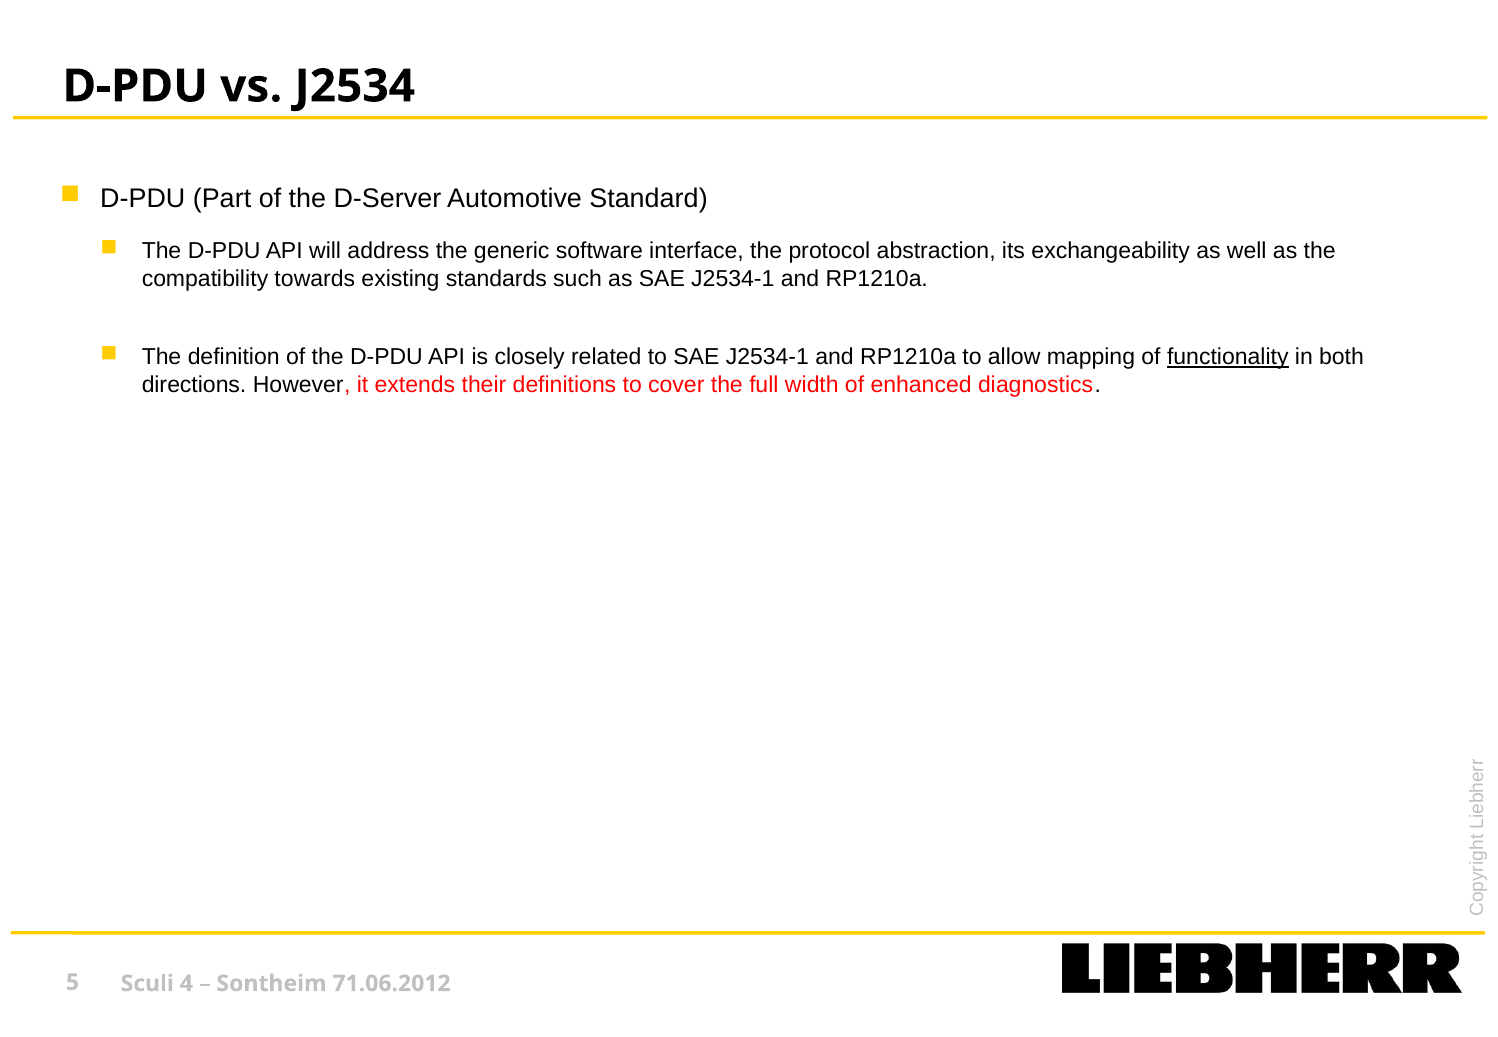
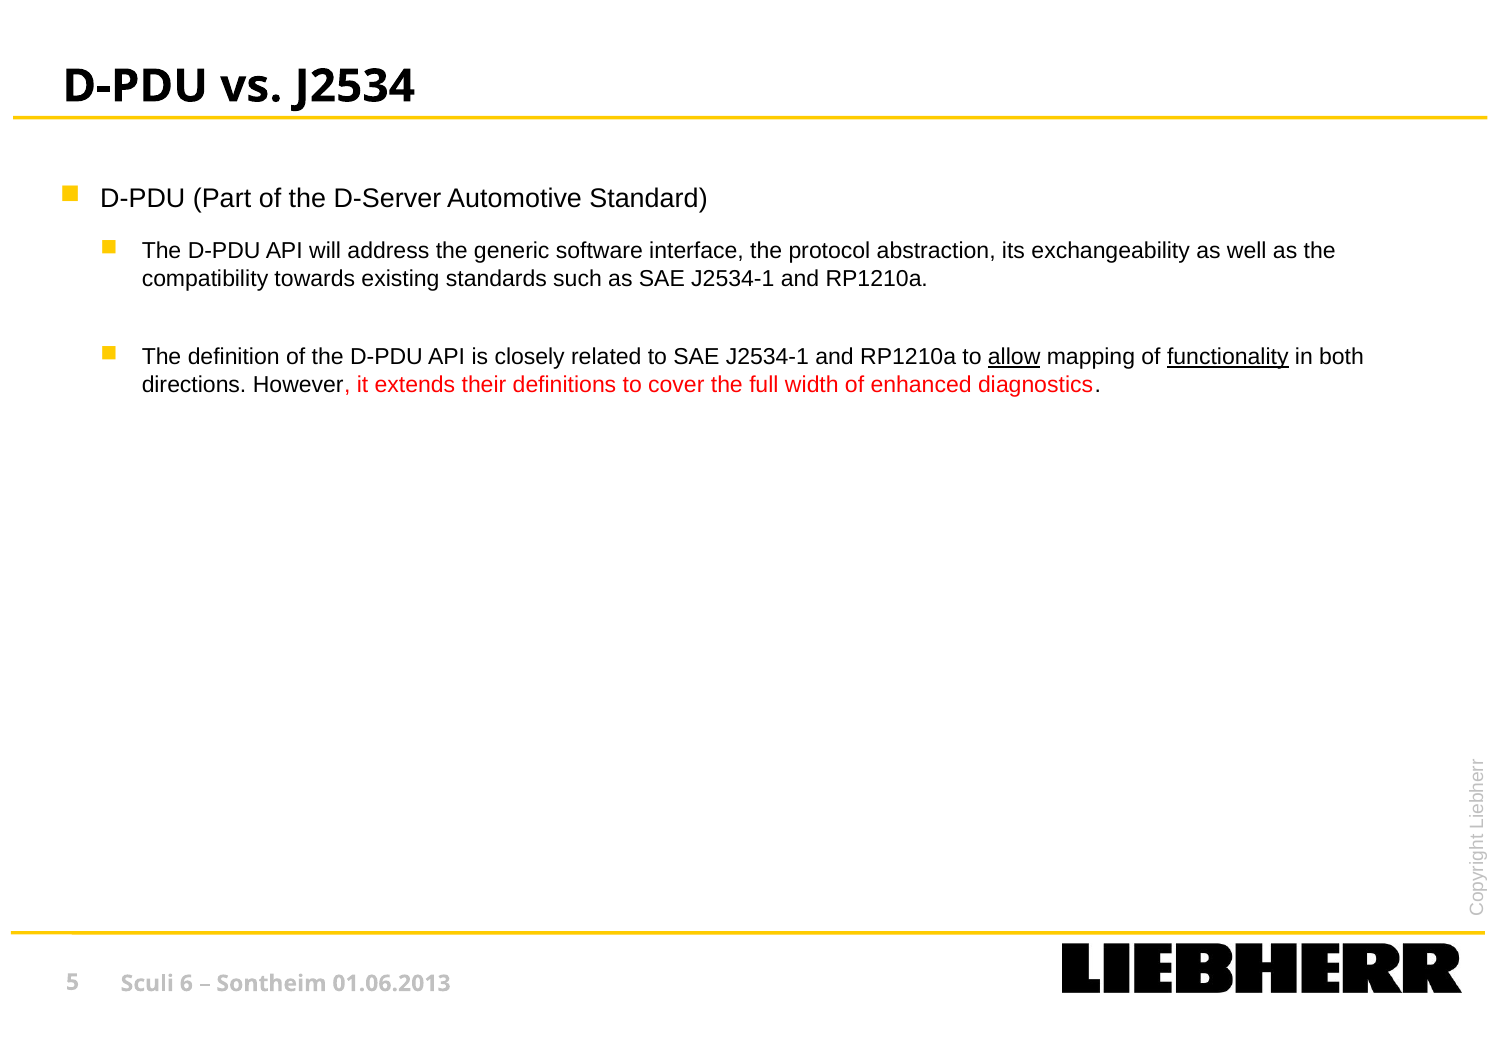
allow underline: none -> present
4: 4 -> 6
71.06.2012: 71.06.2012 -> 01.06.2013
